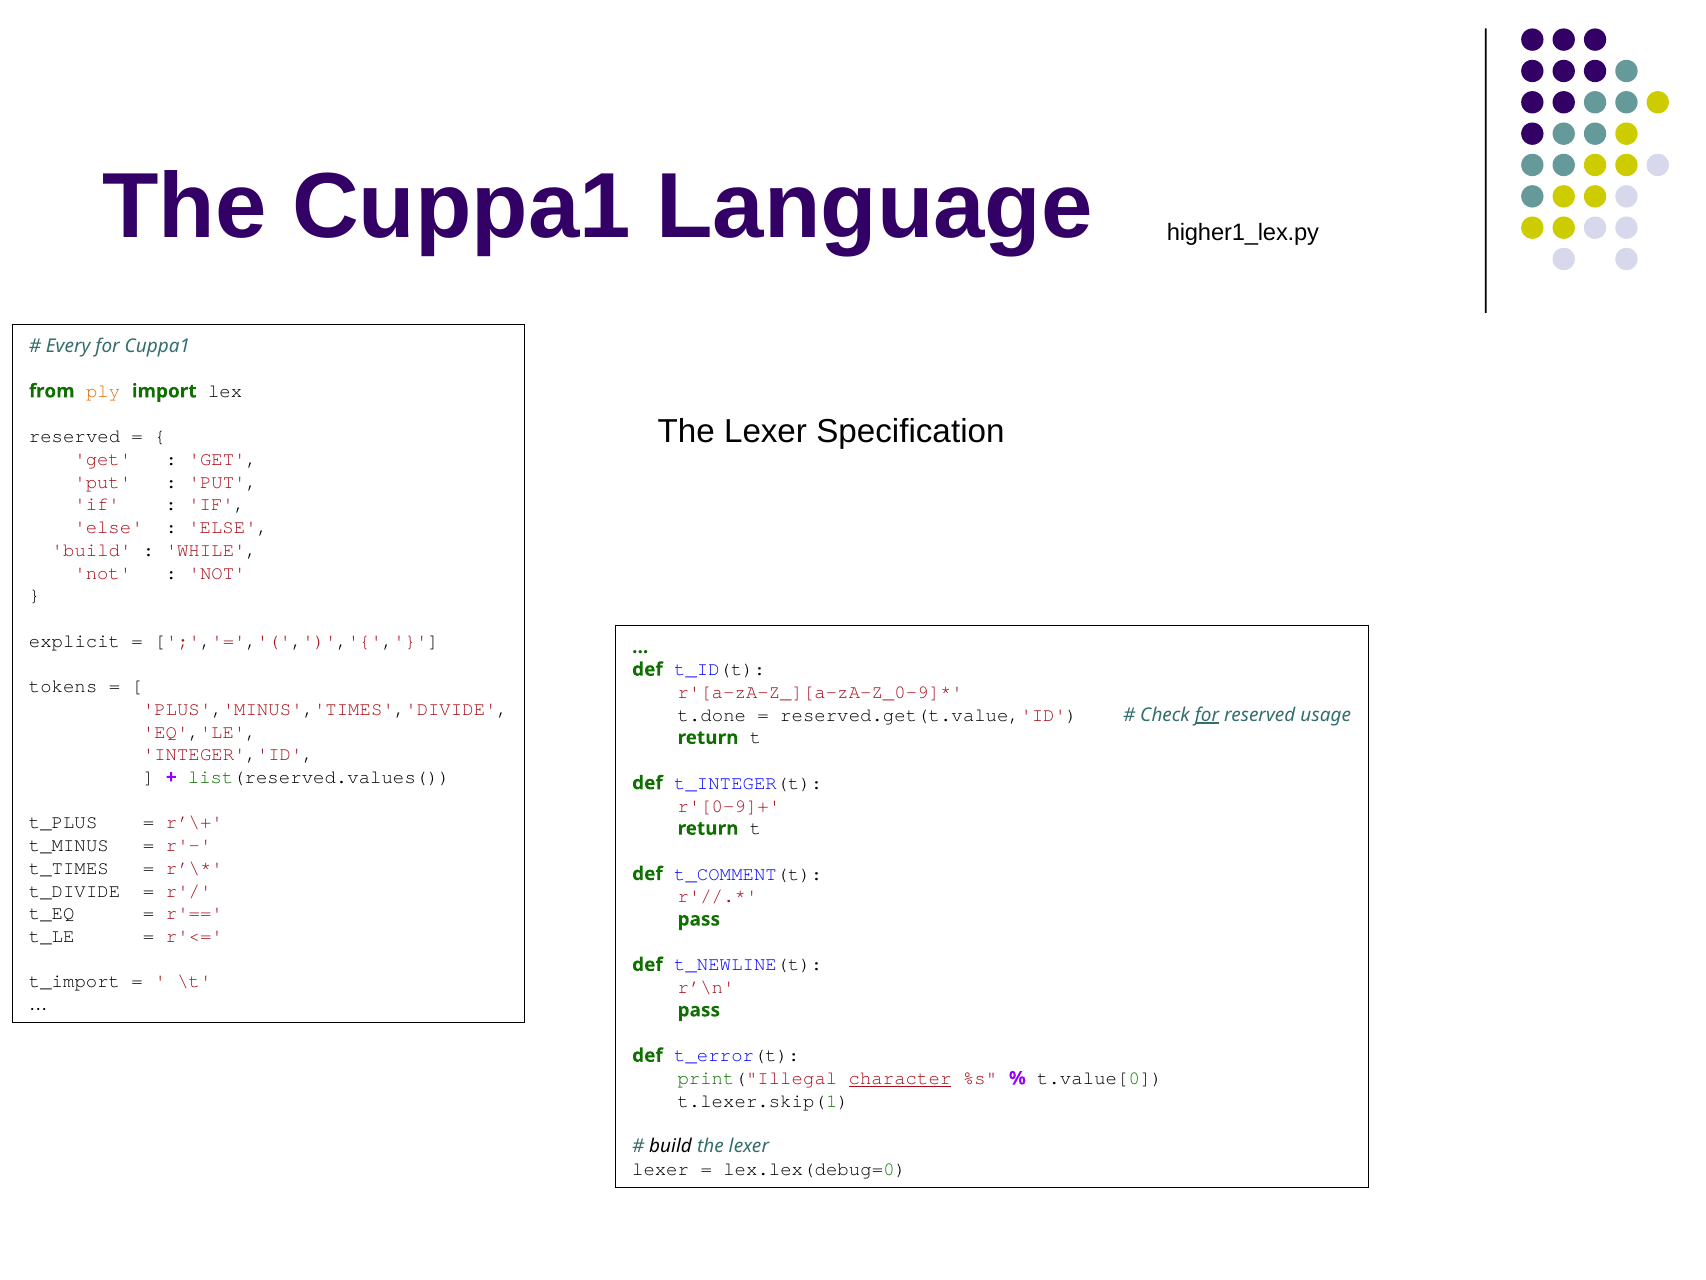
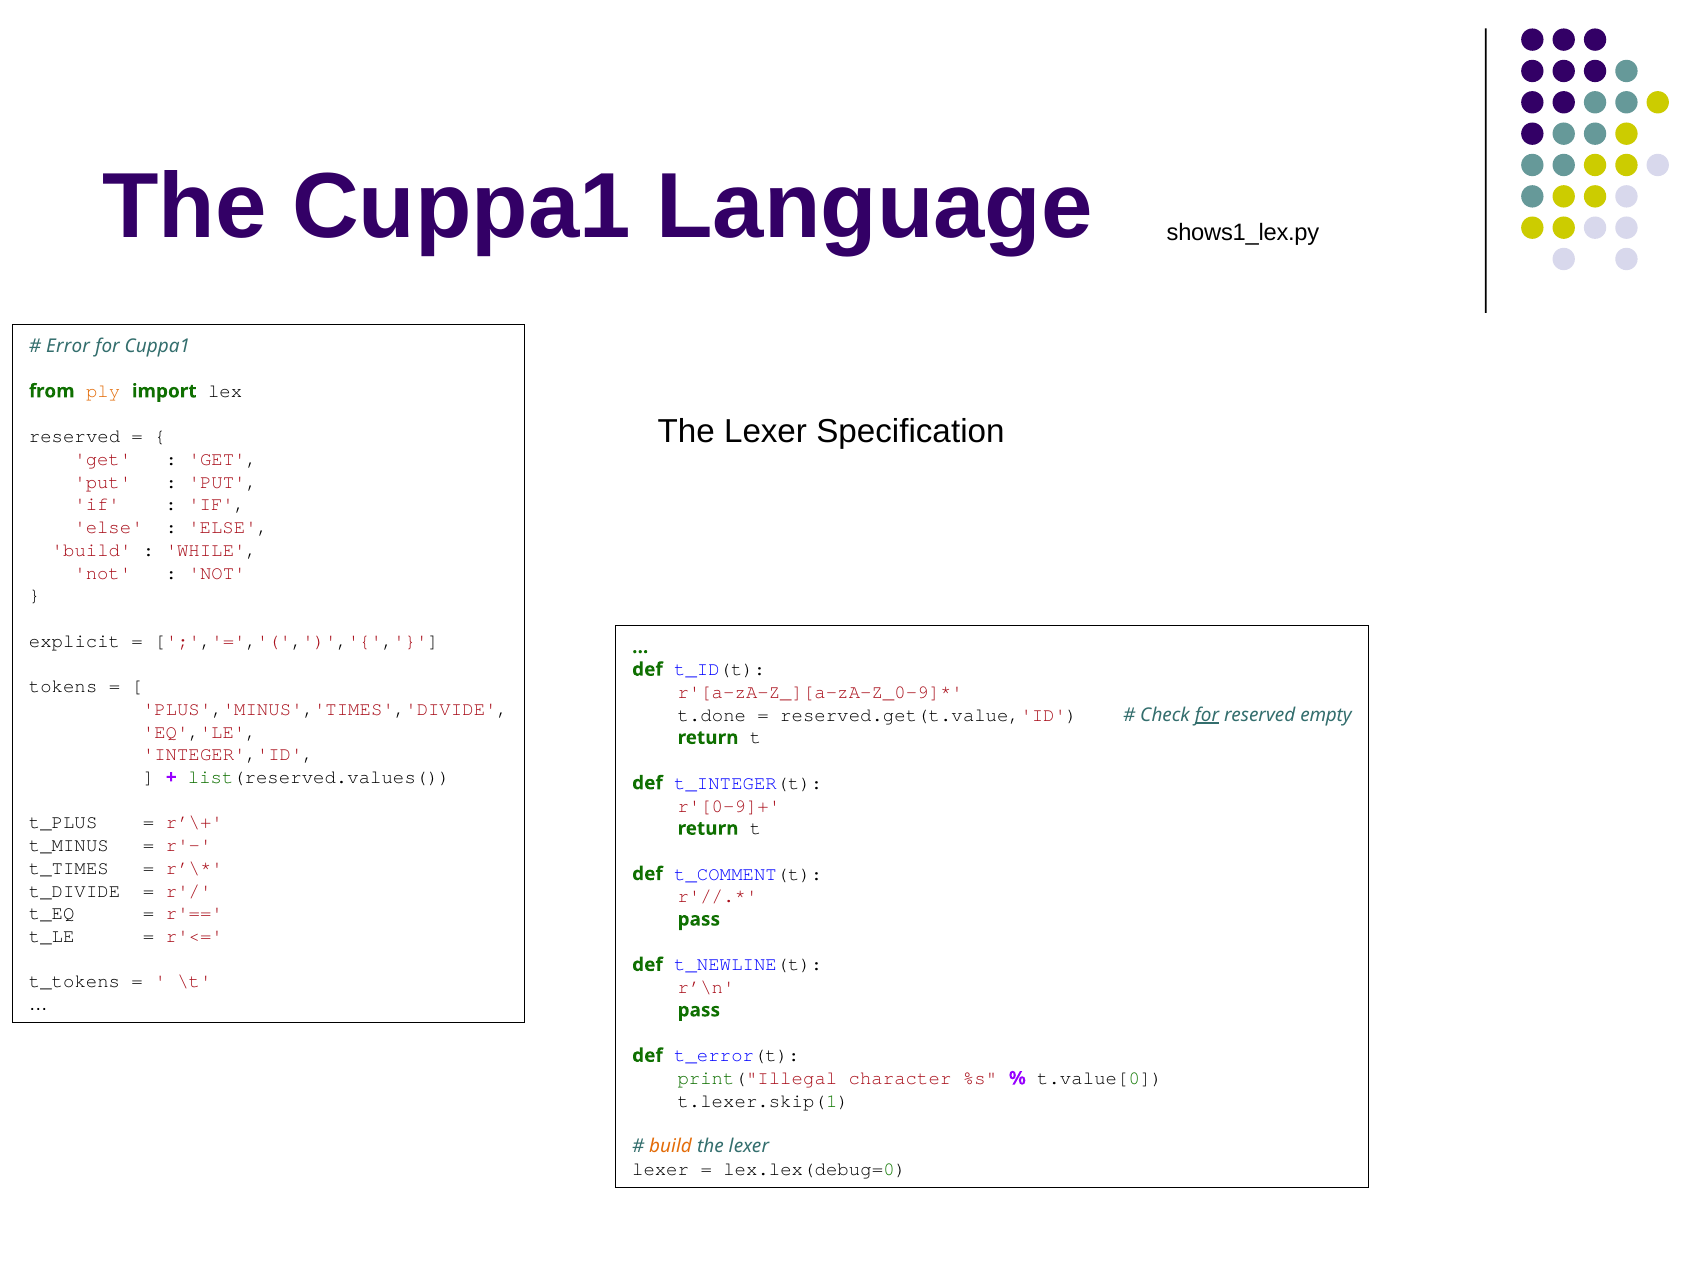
higher1_lex.py: higher1_lex.py -> shows1_lex.py
Every: Every -> Error
usage: usage -> empty
t_import: t_import -> t_tokens
character underline: present -> none
build at (671, 1146) colour: black -> orange
